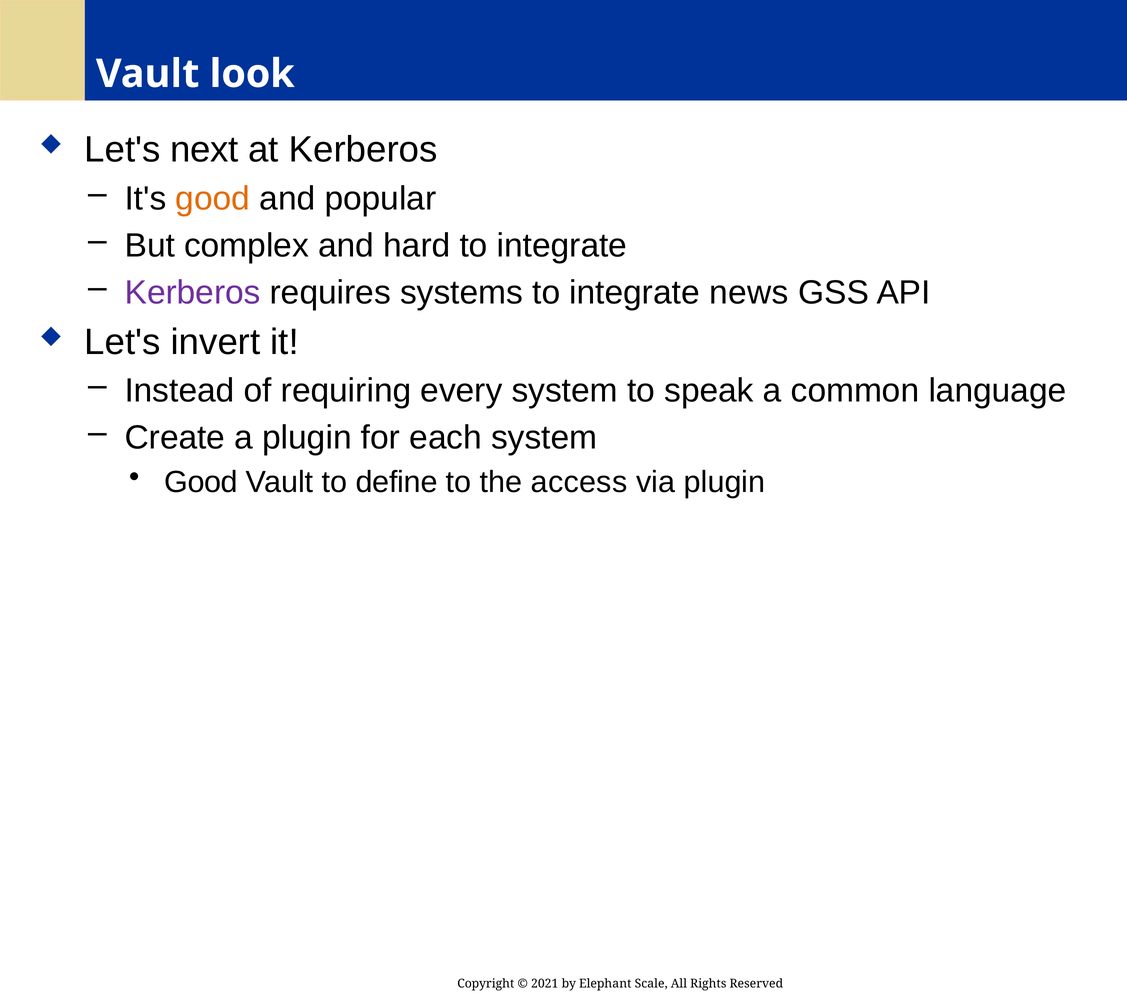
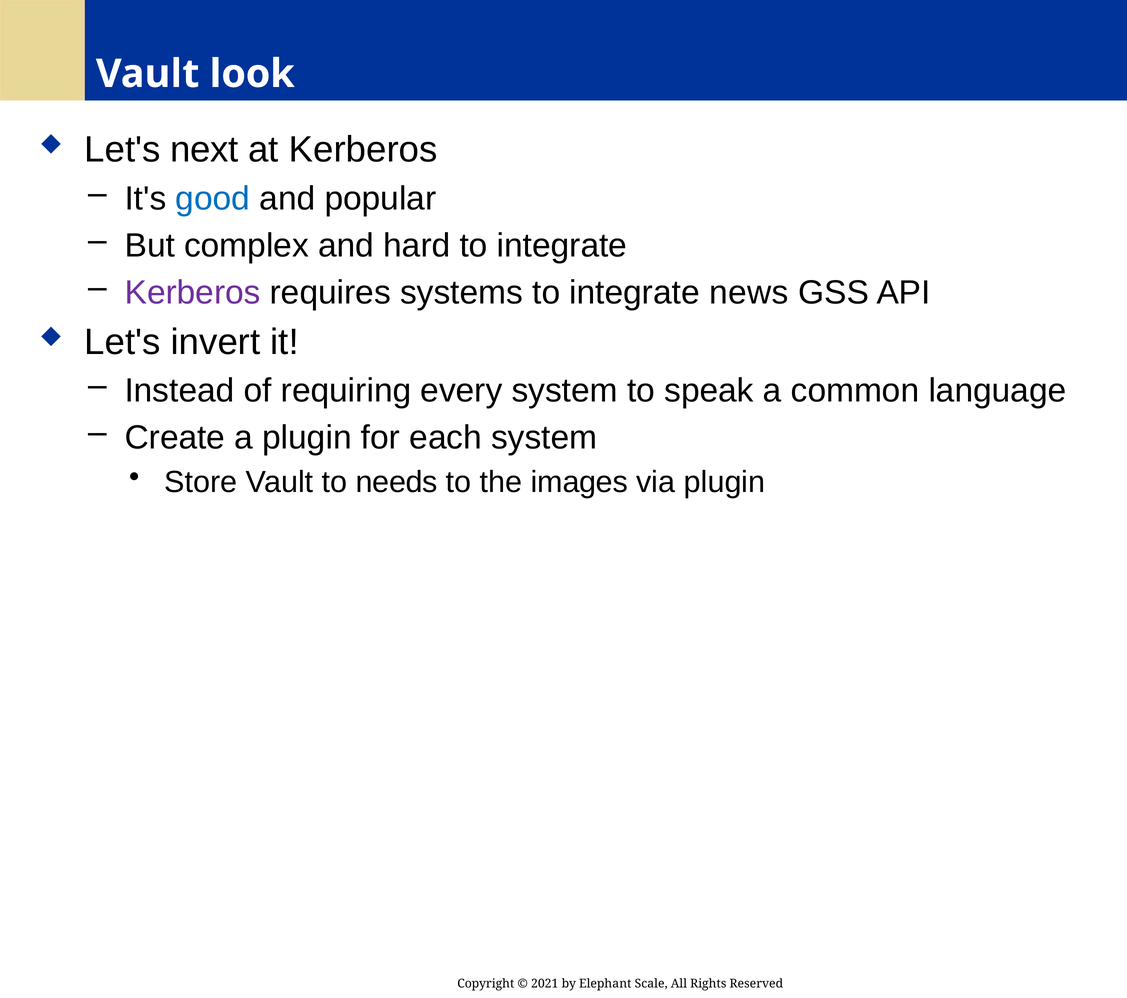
good at (213, 198) colour: orange -> blue
Good at (201, 482): Good -> Store
define: define -> needs
access: access -> images
